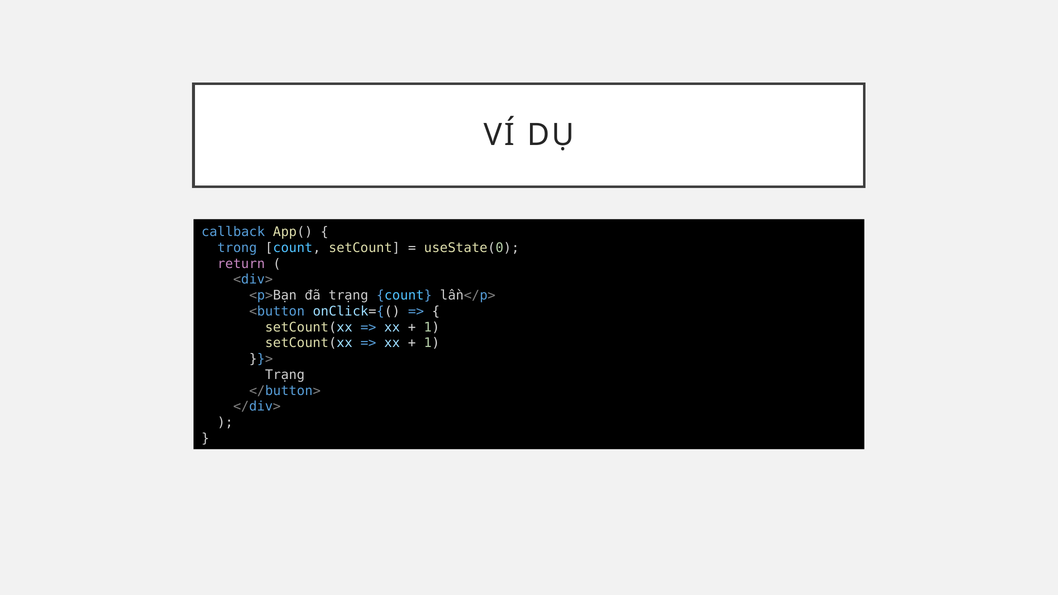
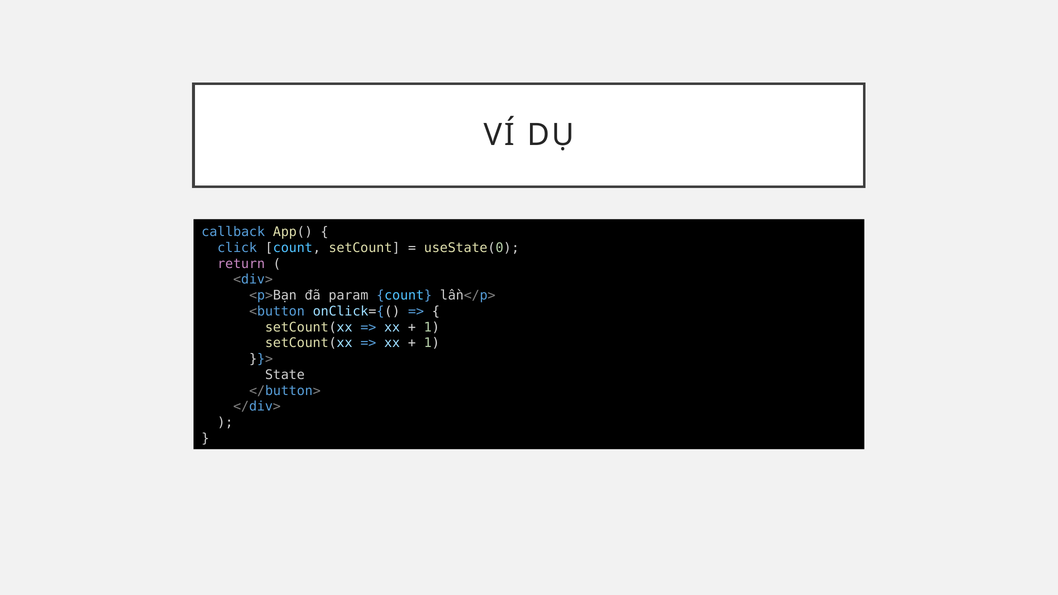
trong: trong -> click
đã trạng: trạng -> param
Trạng at (285, 375): Trạng -> State
